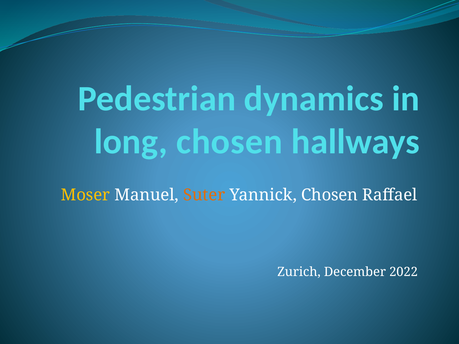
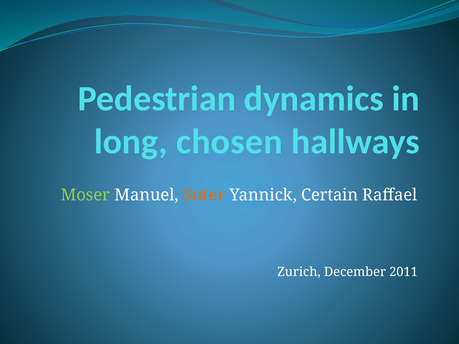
Moser colour: yellow -> light green
Yannick Chosen: Chosen -> Certain
2022: 2022 -> 2011
